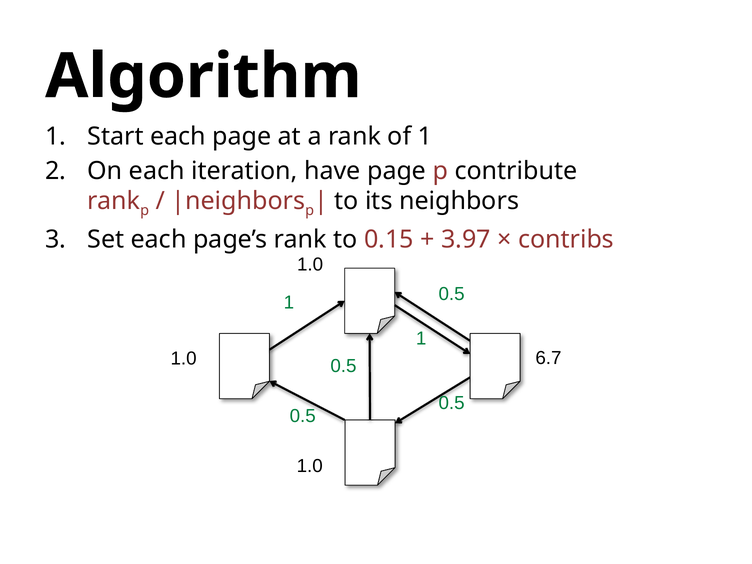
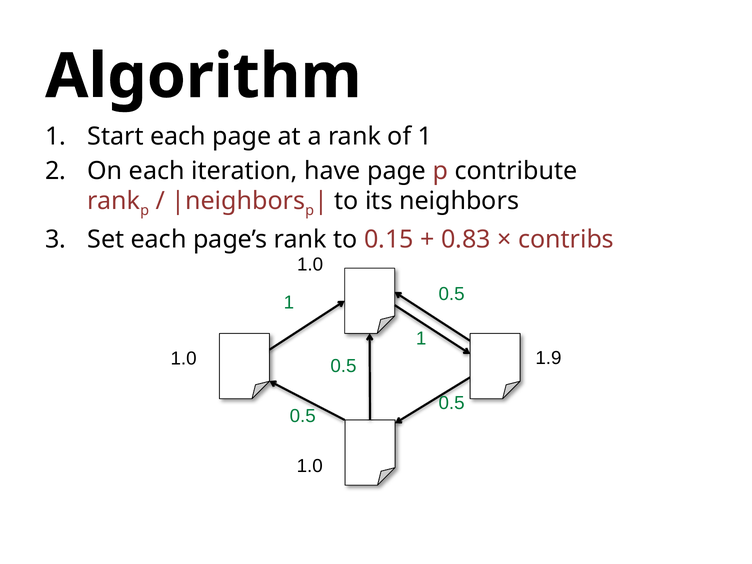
3.97: 3.97 -> 0.83
6.7: 6.7 -> 1.9
